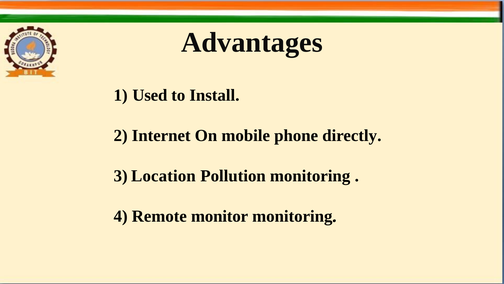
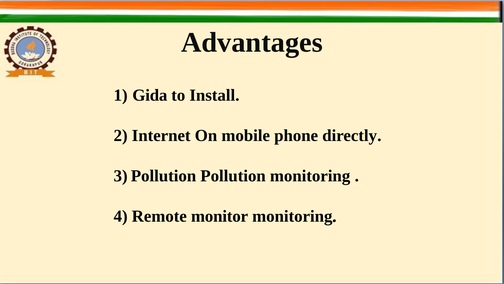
Used: Used -> Gida
3 Location: Location -> Pollution
